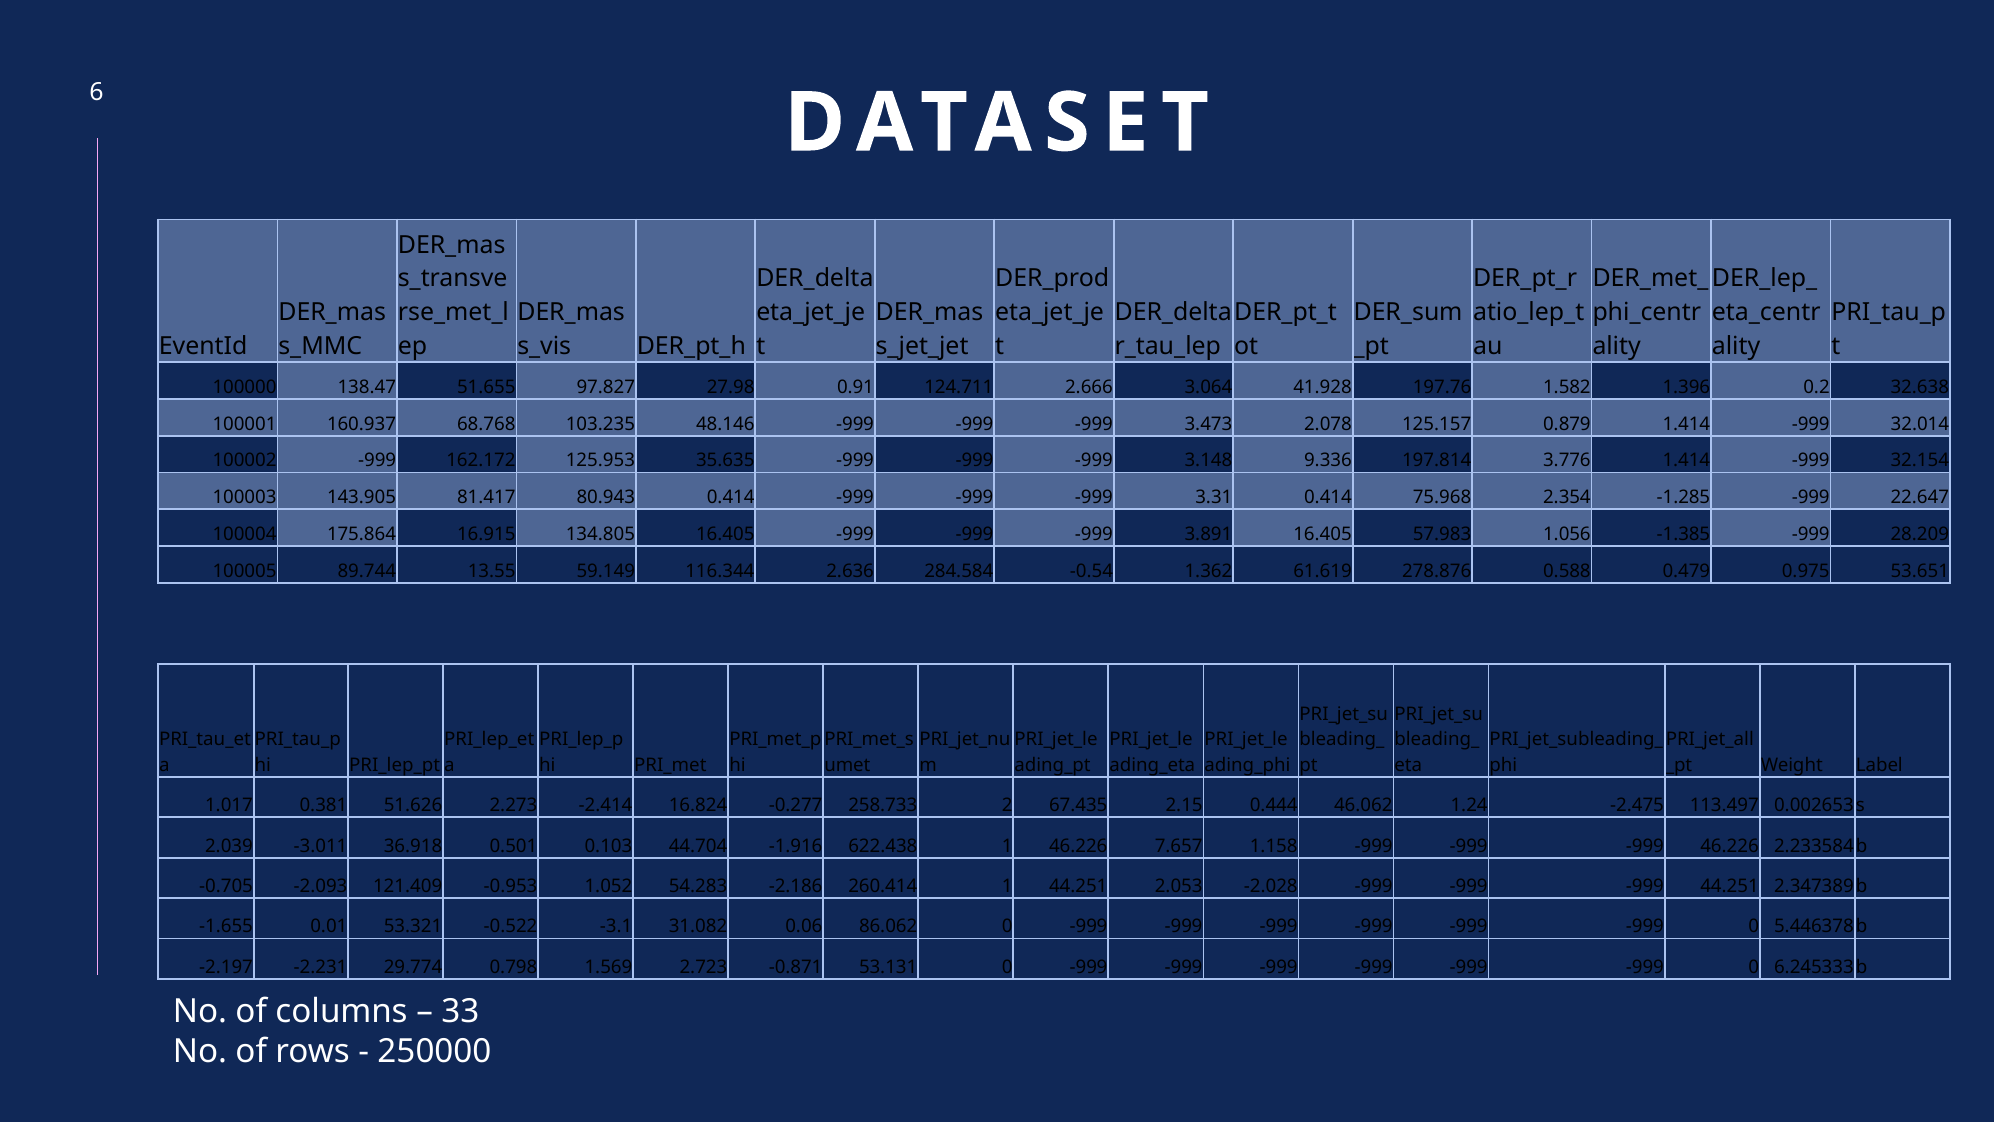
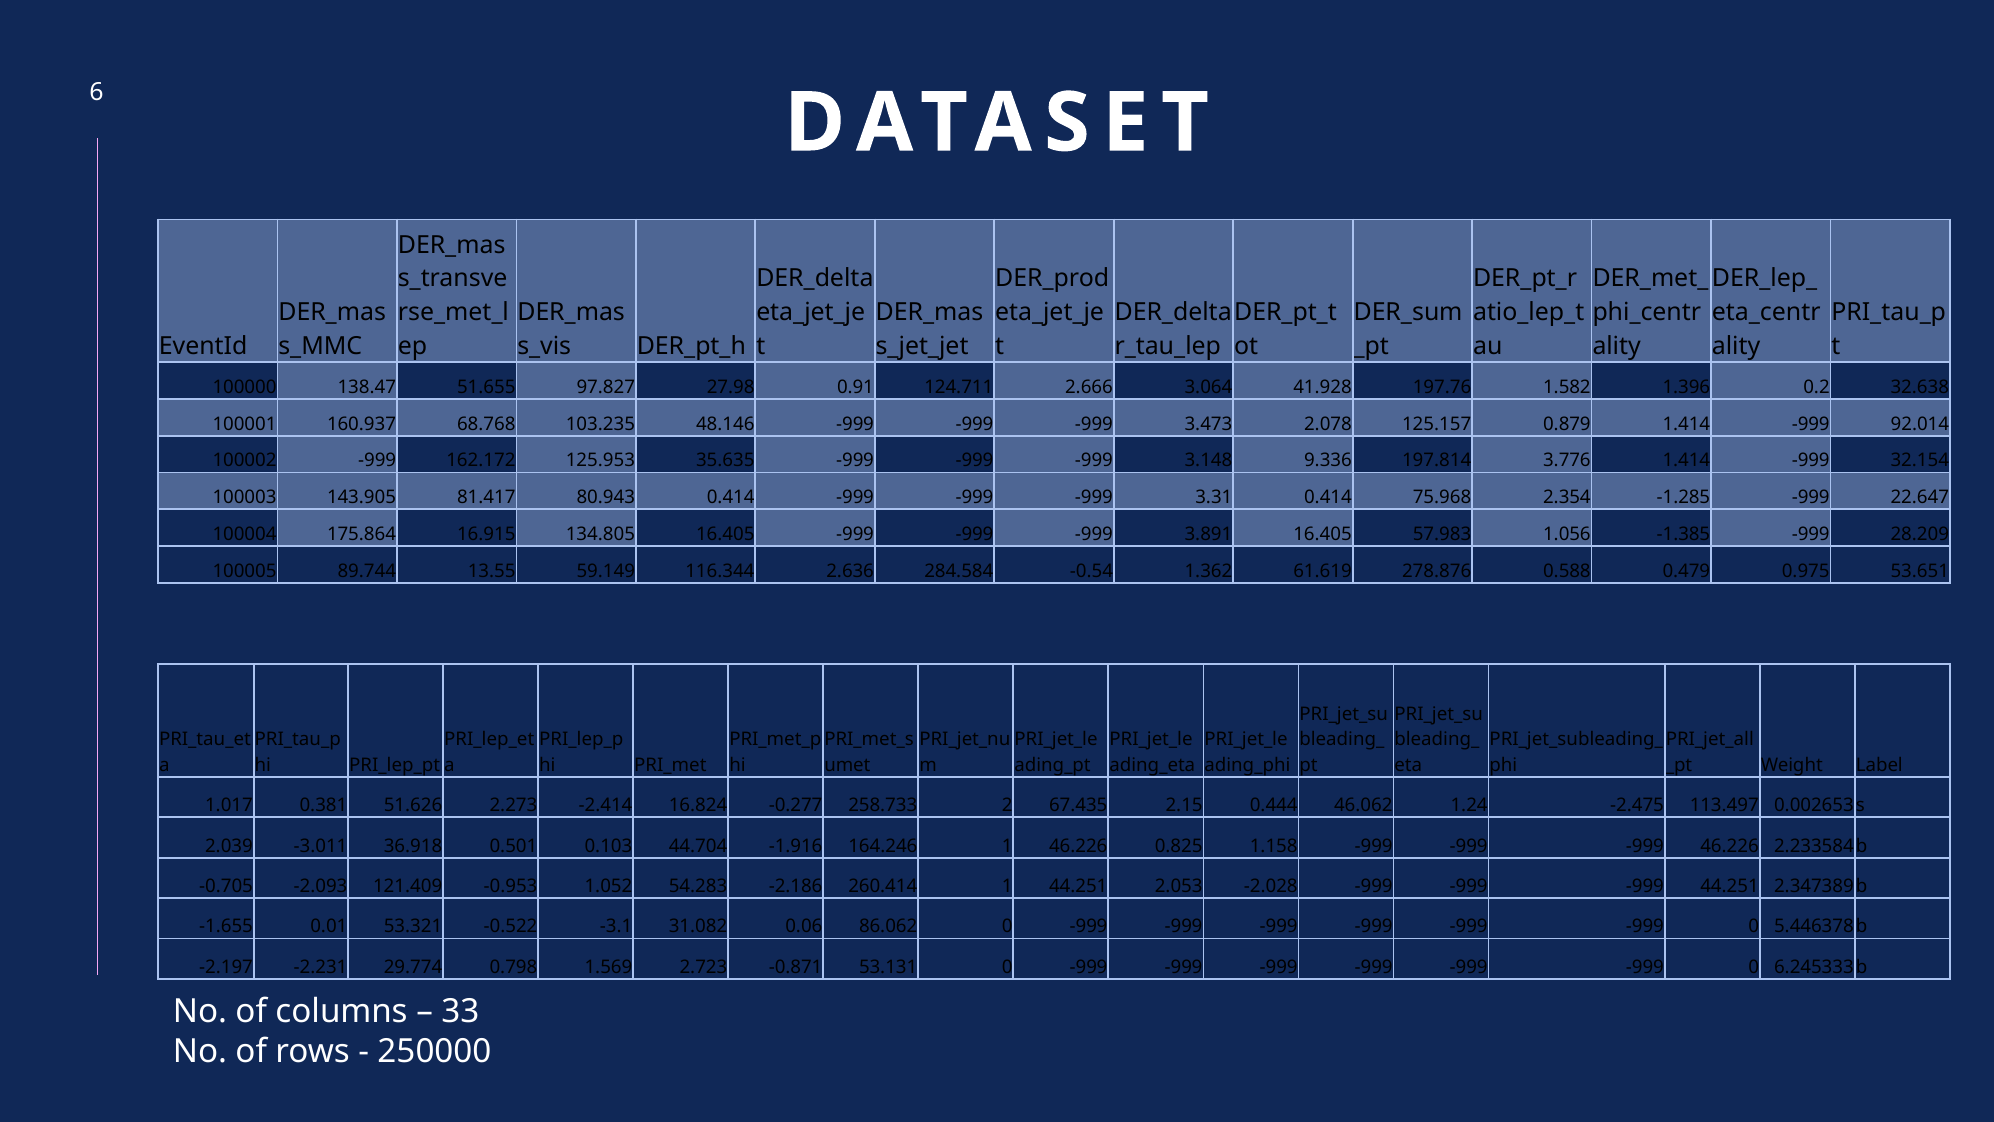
32.014: 32.014 -> 92.014
622.438: 622.438 -> 164.246
7.657: 7.657 -> 0.825
